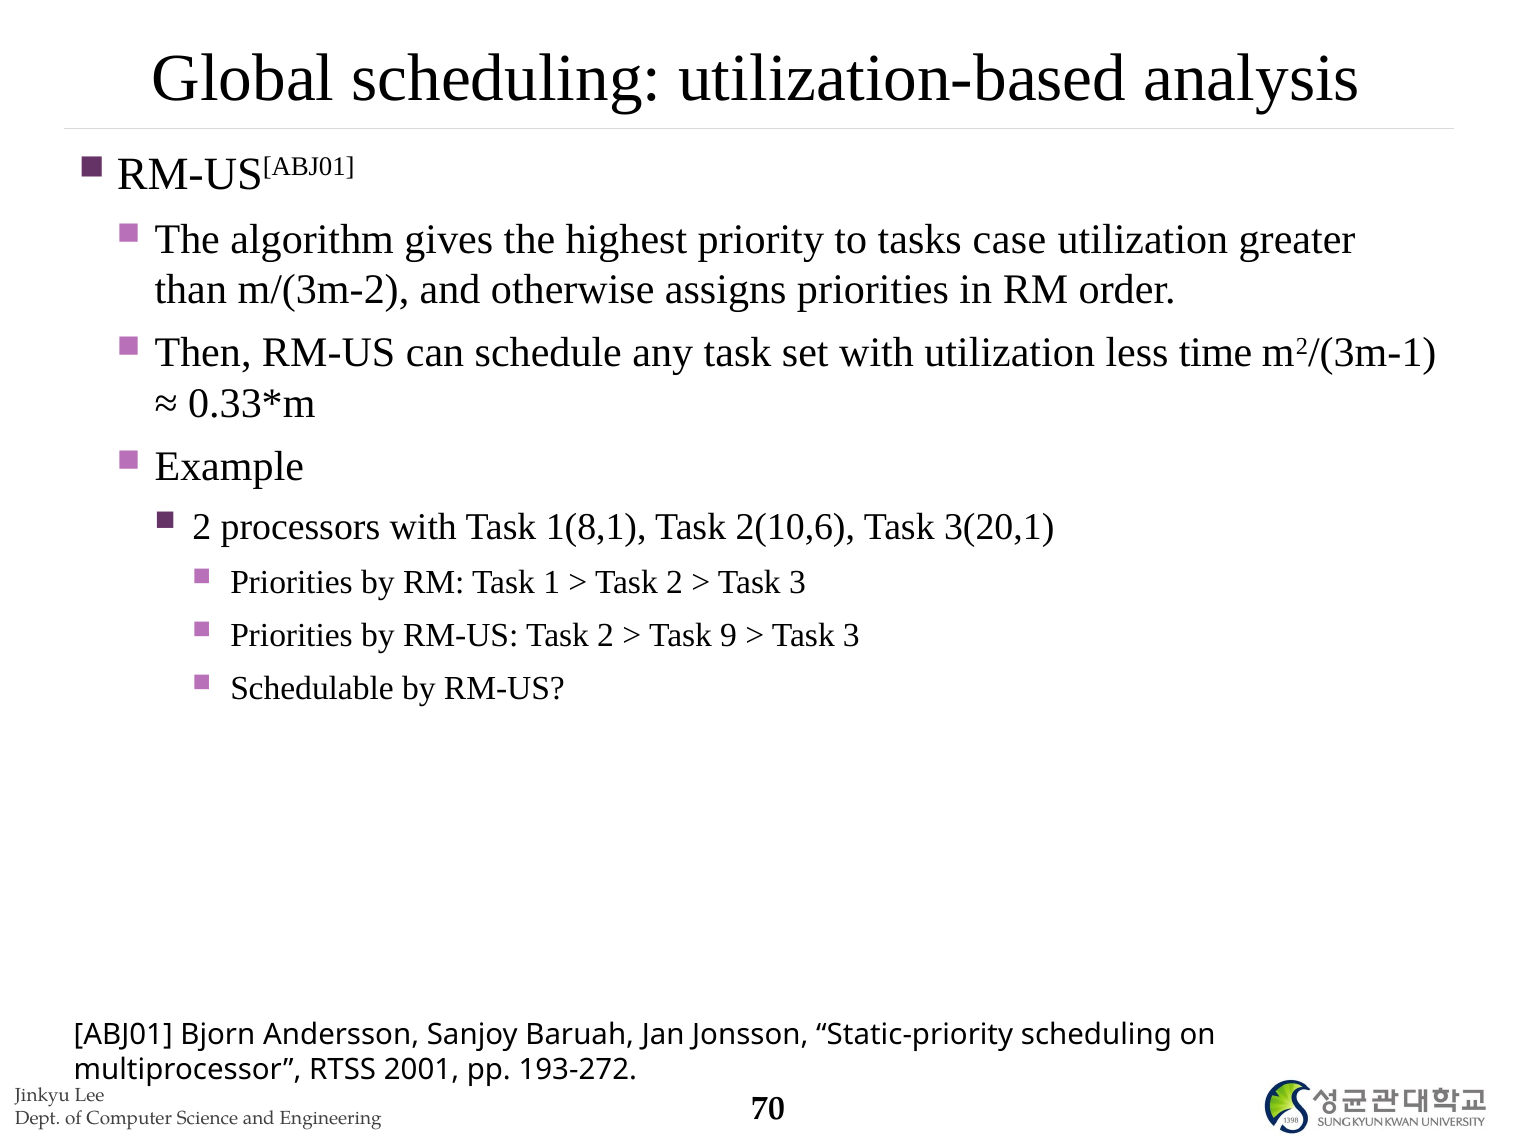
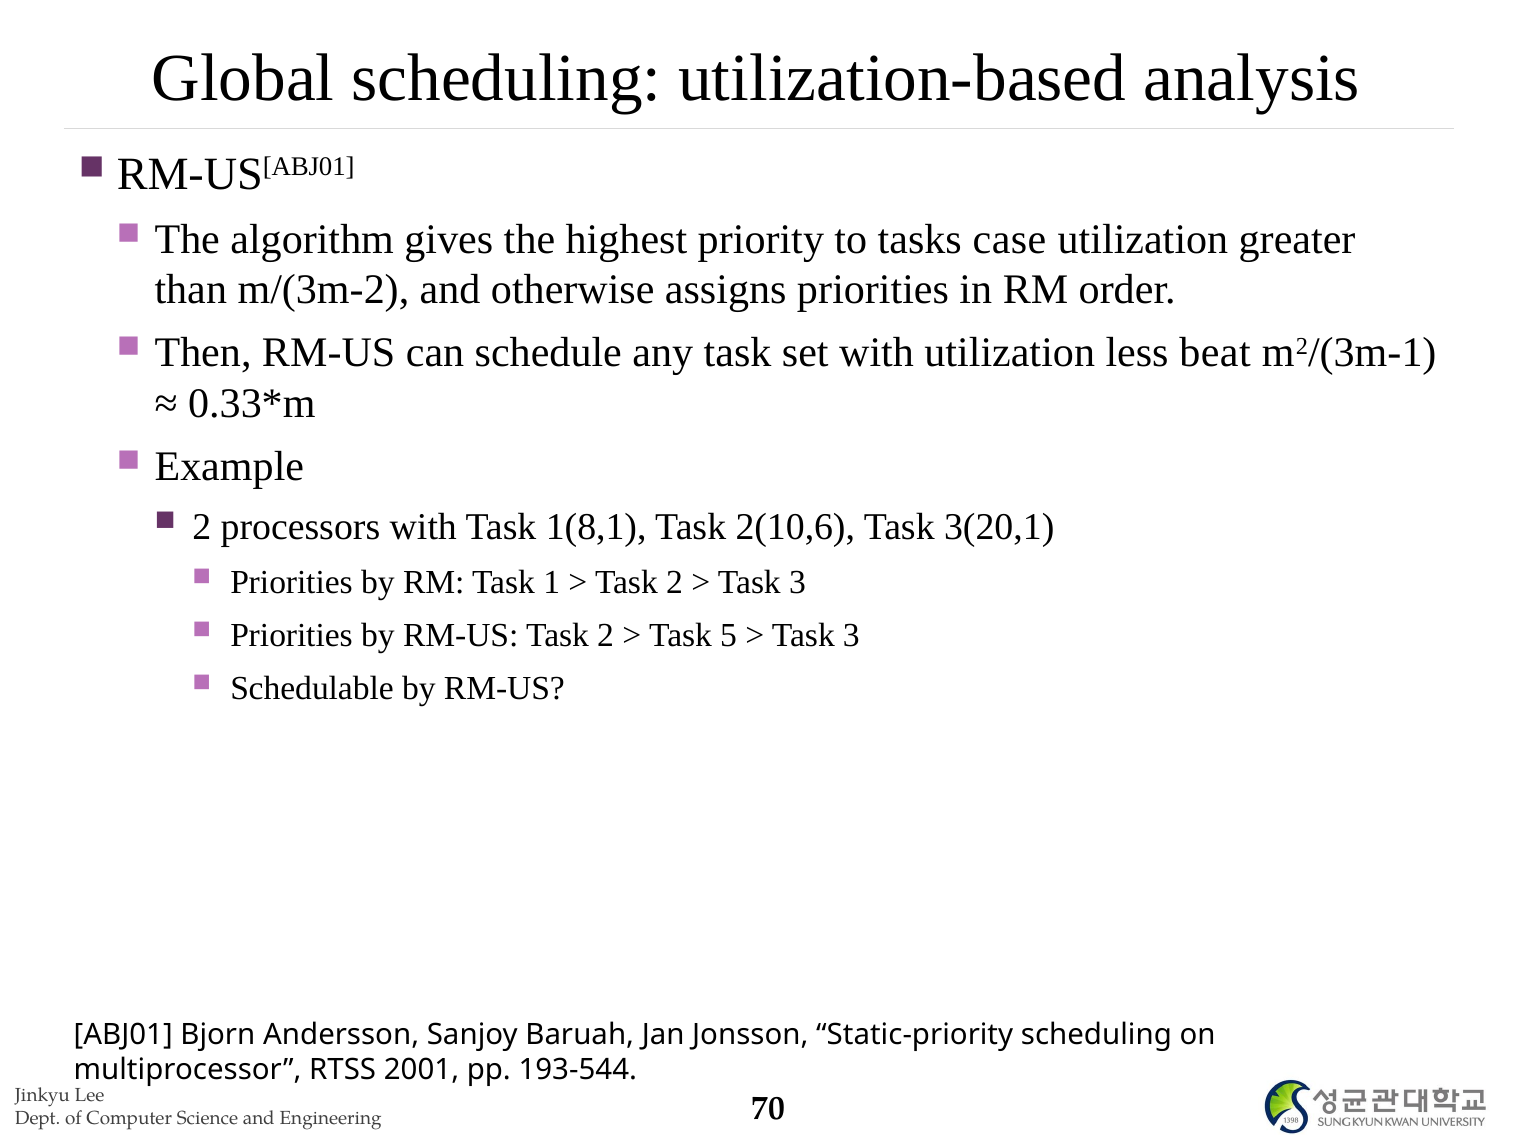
time: time -> beat
9: 9 -> 5
193-272: 193-272 -> 193-544
